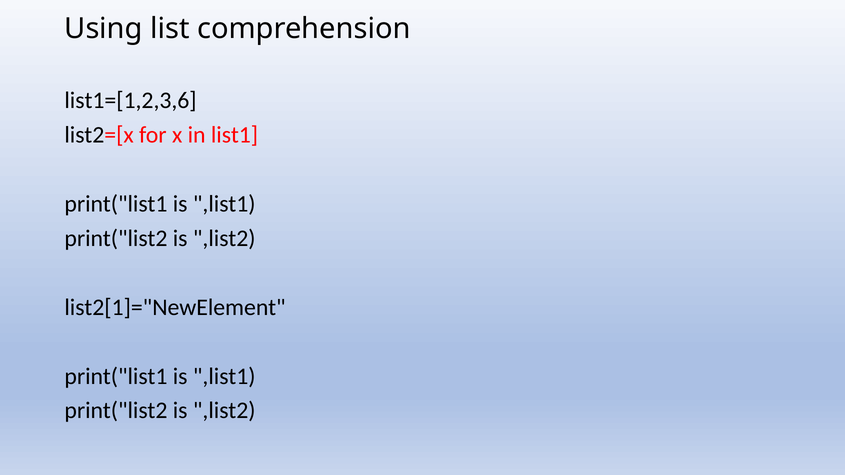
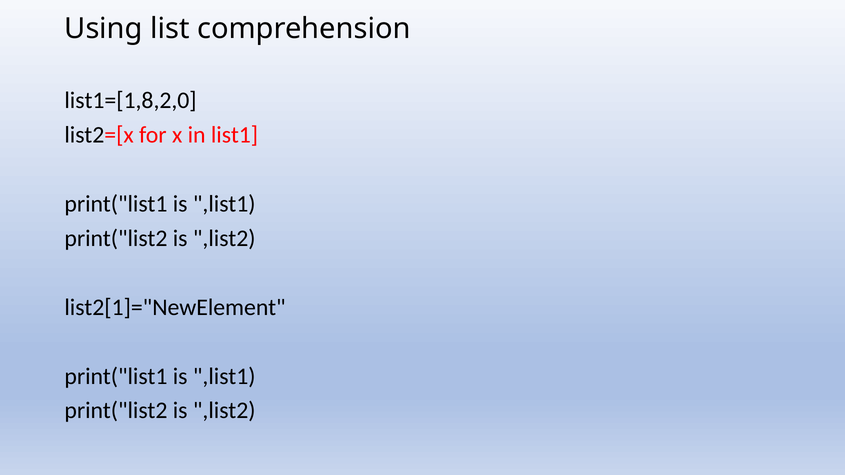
list1=[1,2,3,6: list1=[1,2,3,6 -> list1=[1,8,2,0
